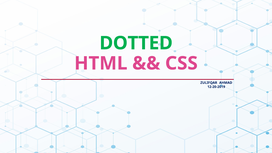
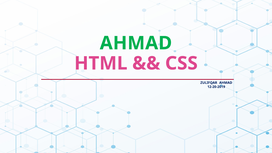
DOTTED at (136, 43): DOTTED -> AHMAD
